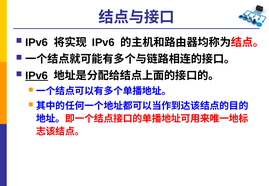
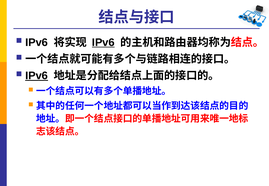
IPv6 at (103, 42) underline: none -> present
